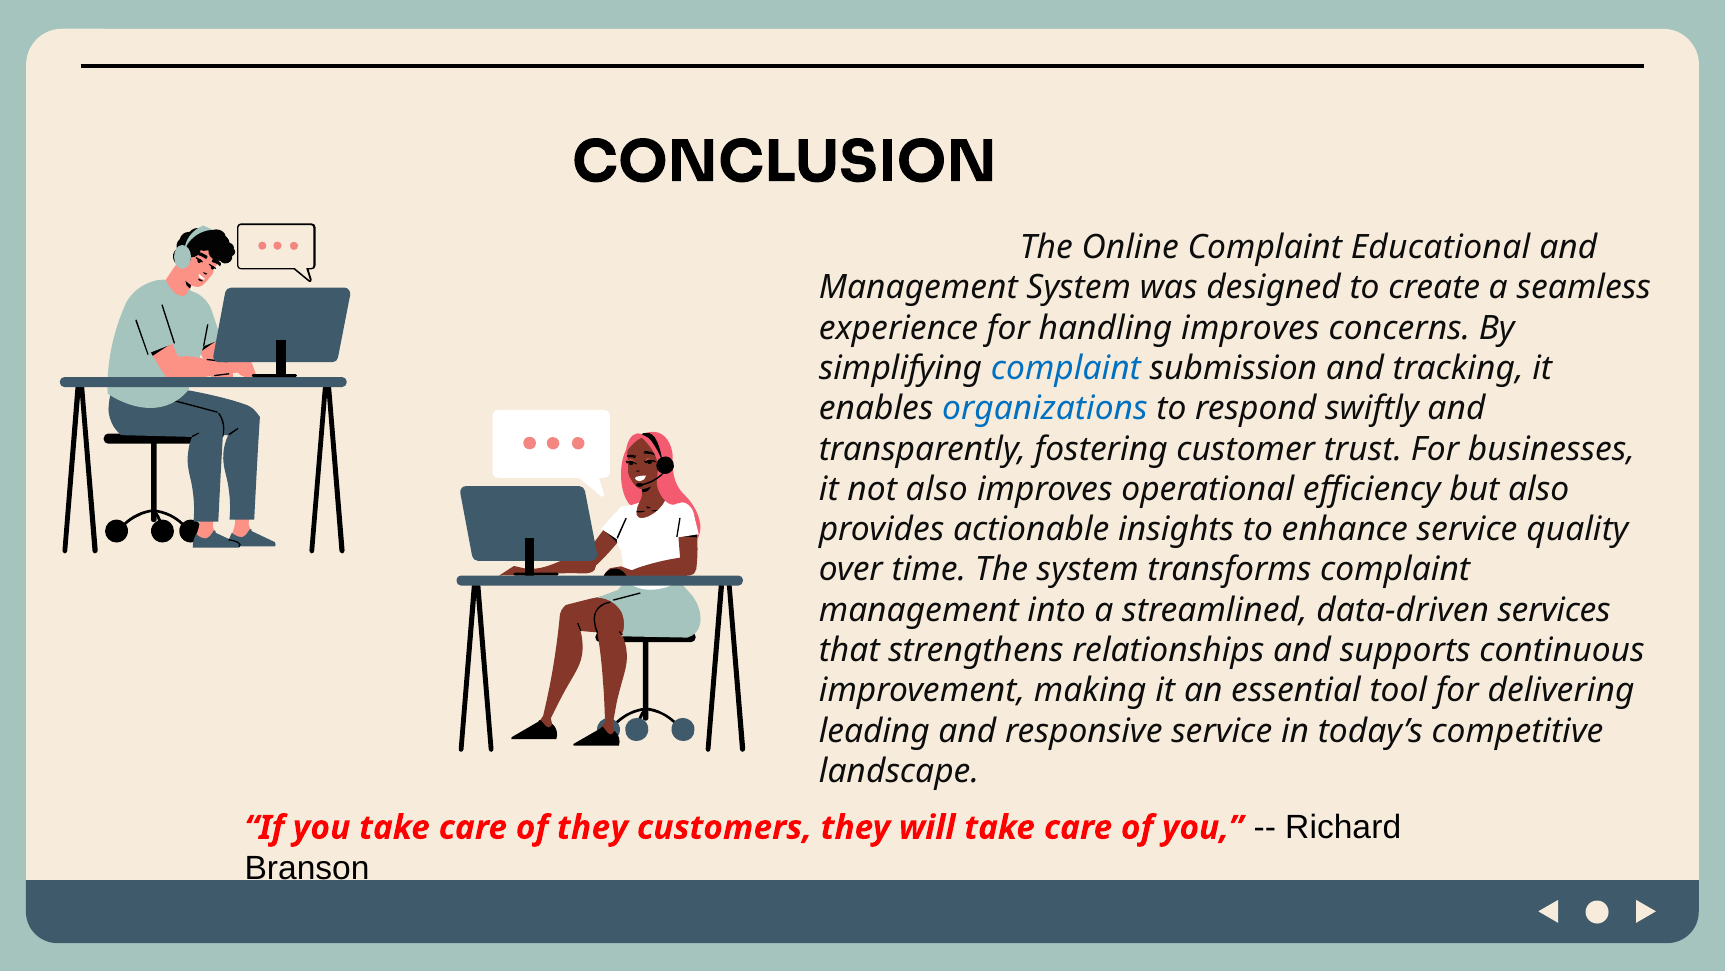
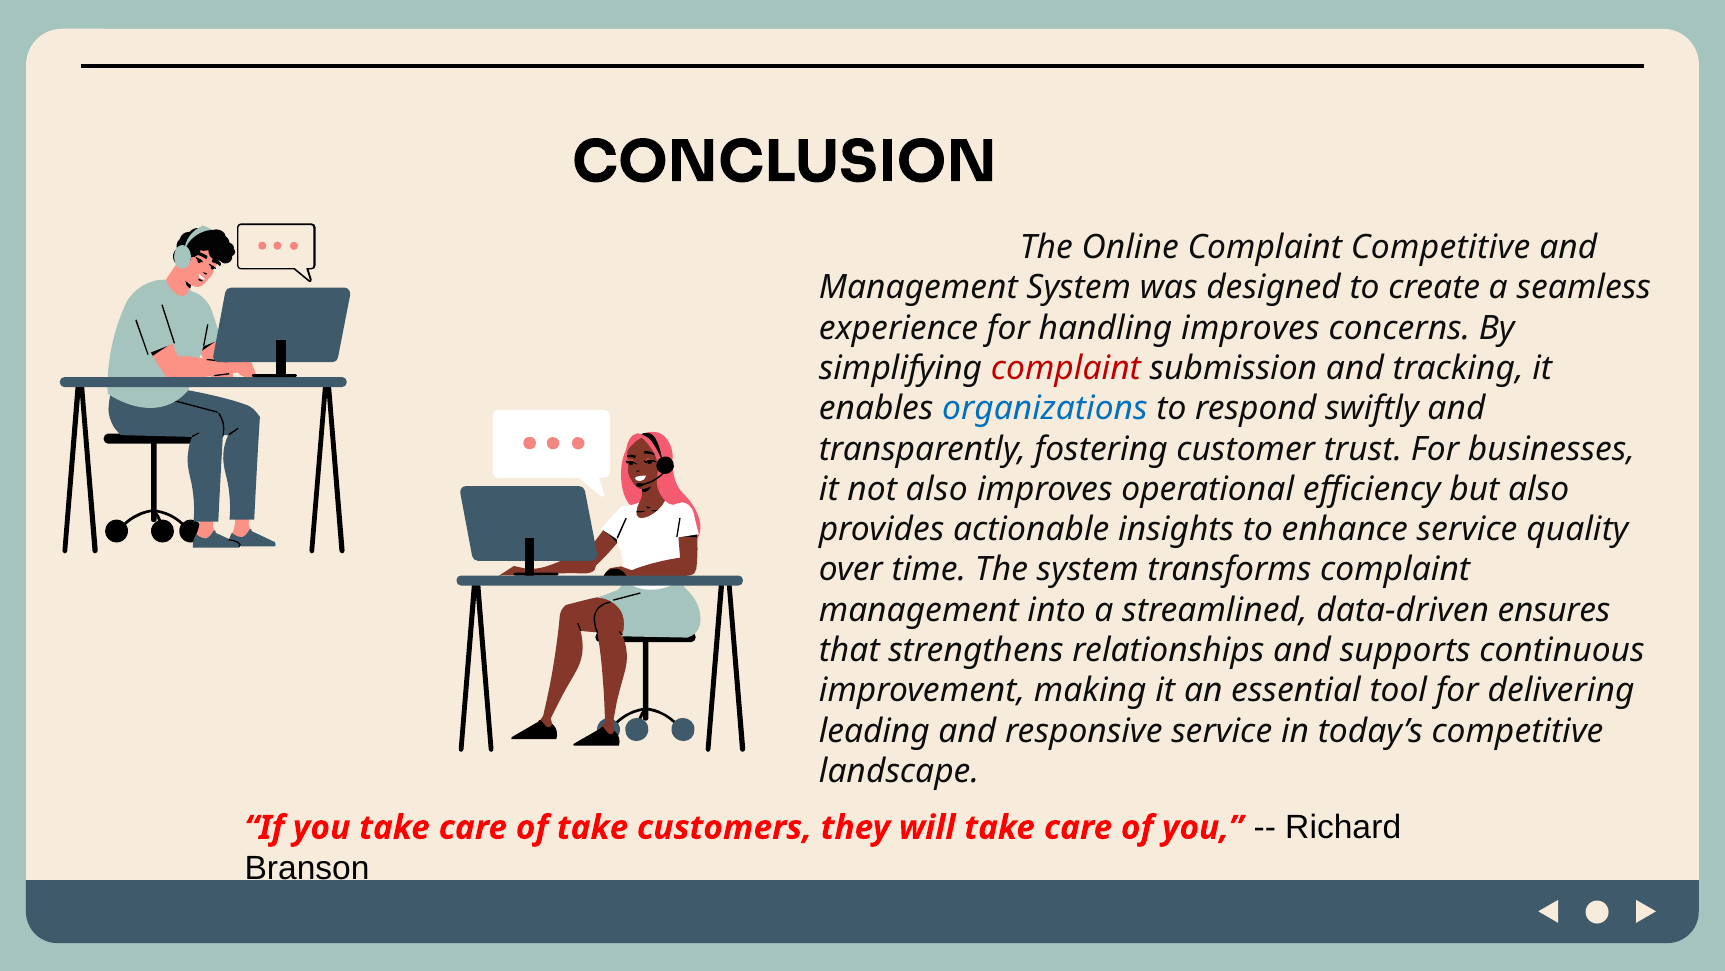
Complaint Educational: Educational -> Competitive
complaint at (1066, 368) colour: blue -> red
services: services -> ensures
of they: they -> take
